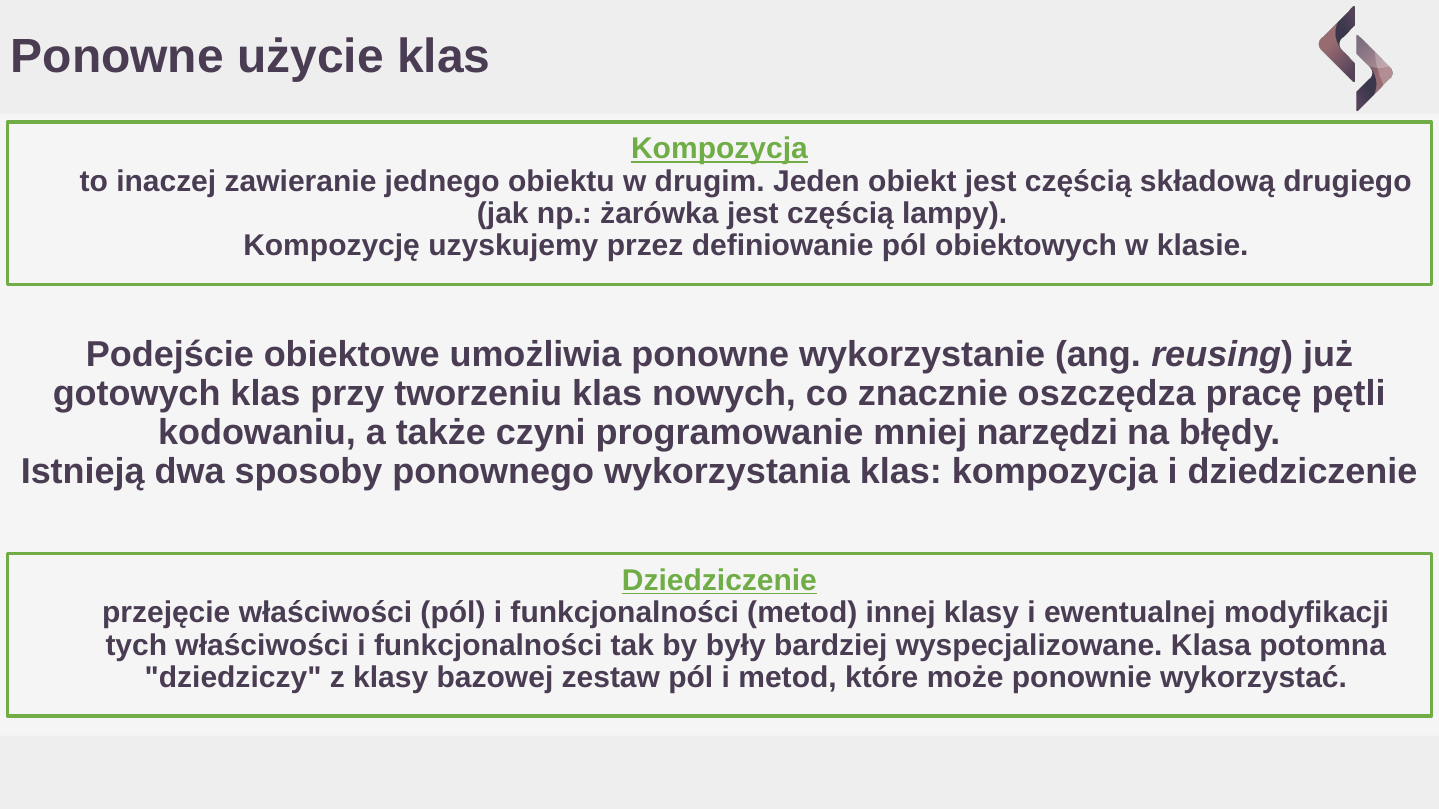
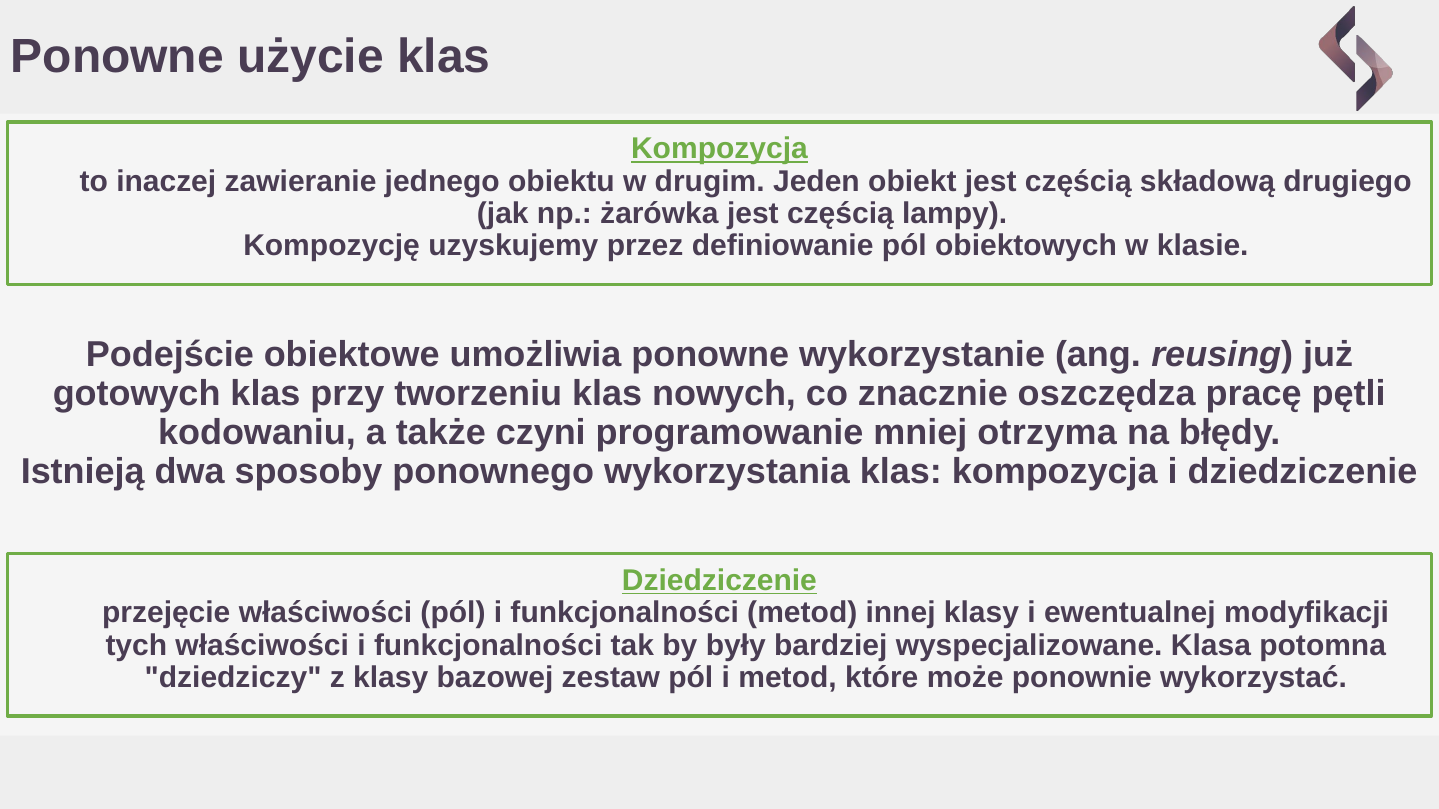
narzędzi: narzędzi -> otrzyma
